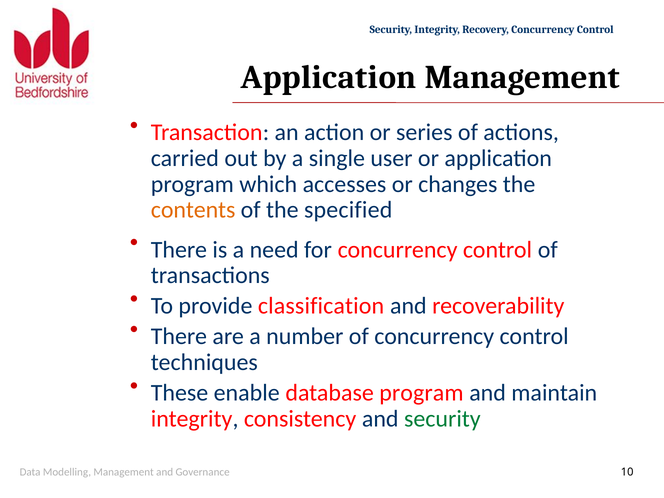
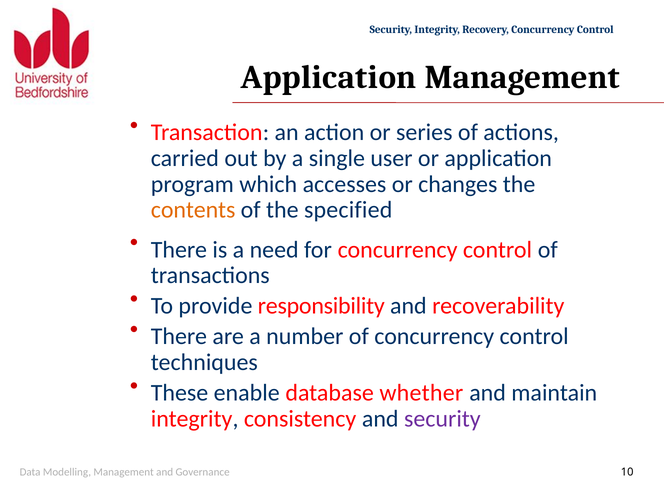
classification: classification -> responsibility
database program: program -> whether
security at (442, 419) colour: green -> purple
